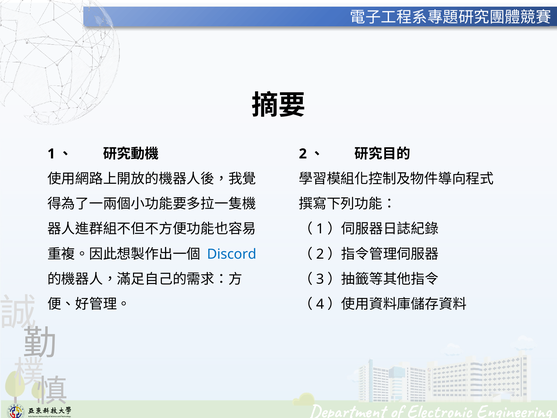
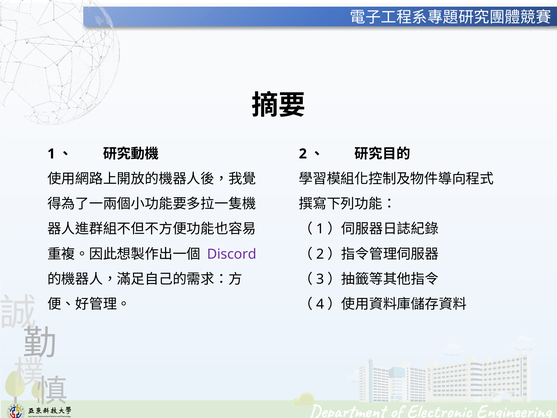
Discord colour: blue -> purple
